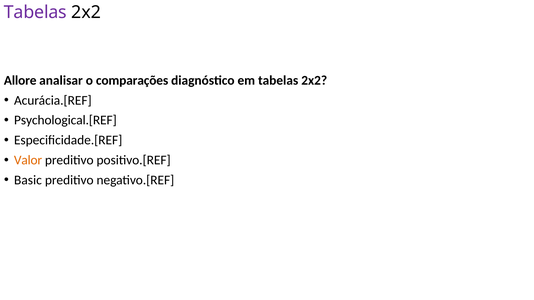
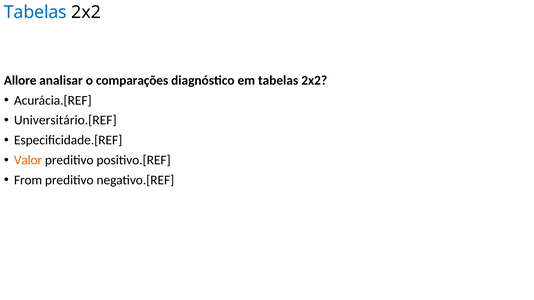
Tabelas at (35, 12) colour: purple -> blue
Psychological.[REF: Psychological.[REF -> Universitário.[REF
Basic: Basic -> From
